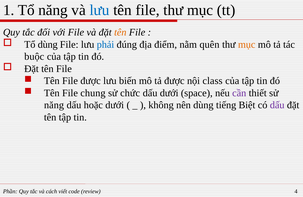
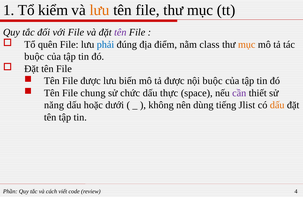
Tổ năng: năng -> kiểm
lưu at (100, 10) colour: blue -> orange
tên at (120, 32) colour: orange -> purple
Tổ dùng: dùng -> quên
quên: quên -> class
nội class: class -> buộc
dấu dưới: dưới -> thực
Biệt: Biệt -> Jlist
dấu at (277, 105) colour: purple -> orange
